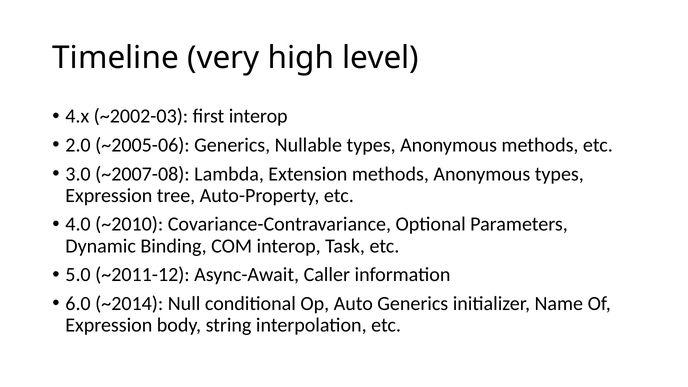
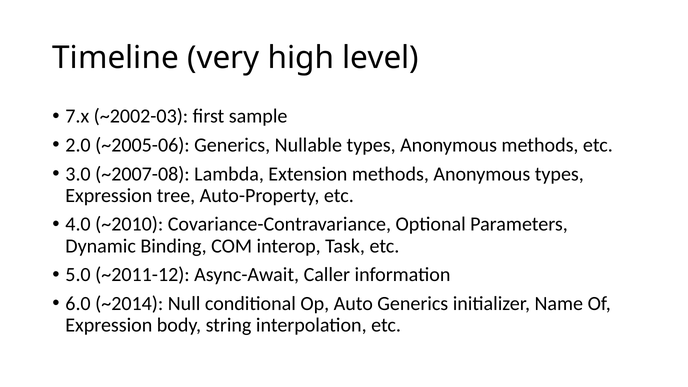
4.x: 4.x -> 7.x
first interop: interop -> sample
